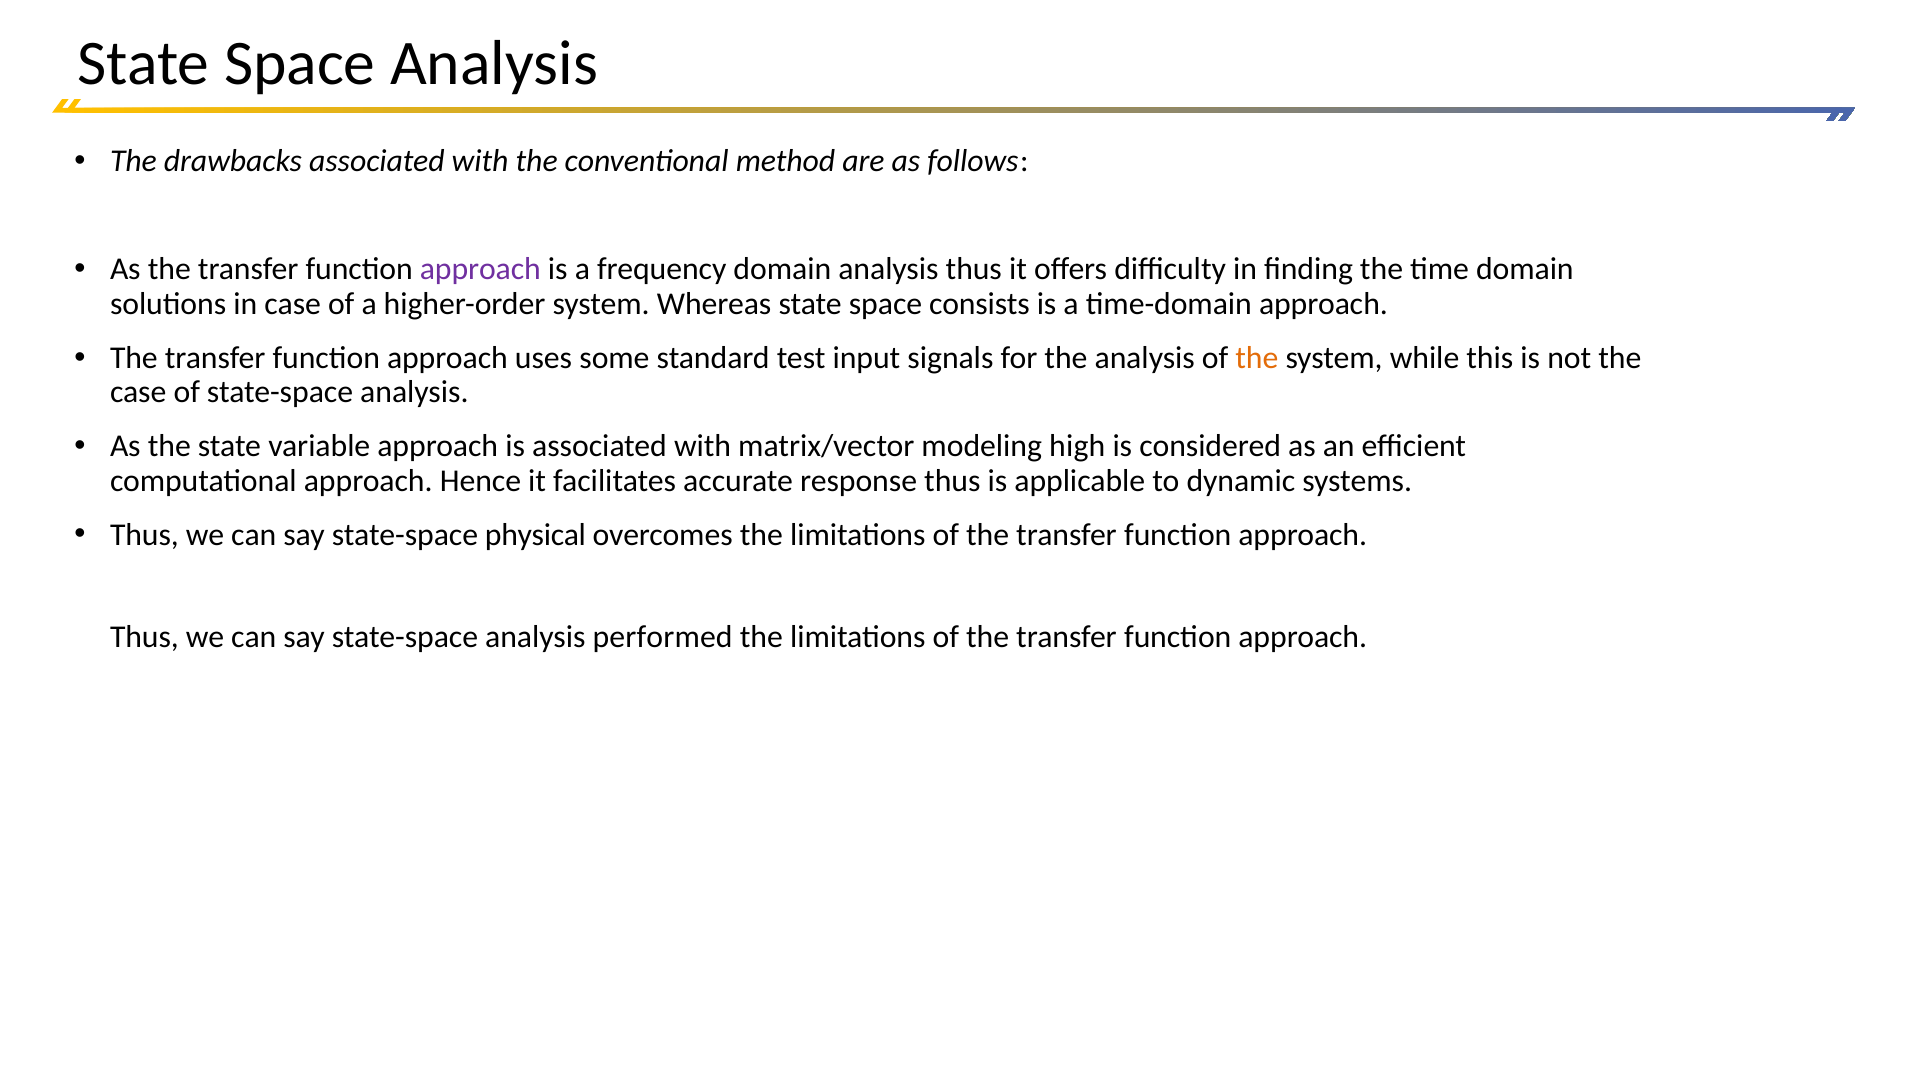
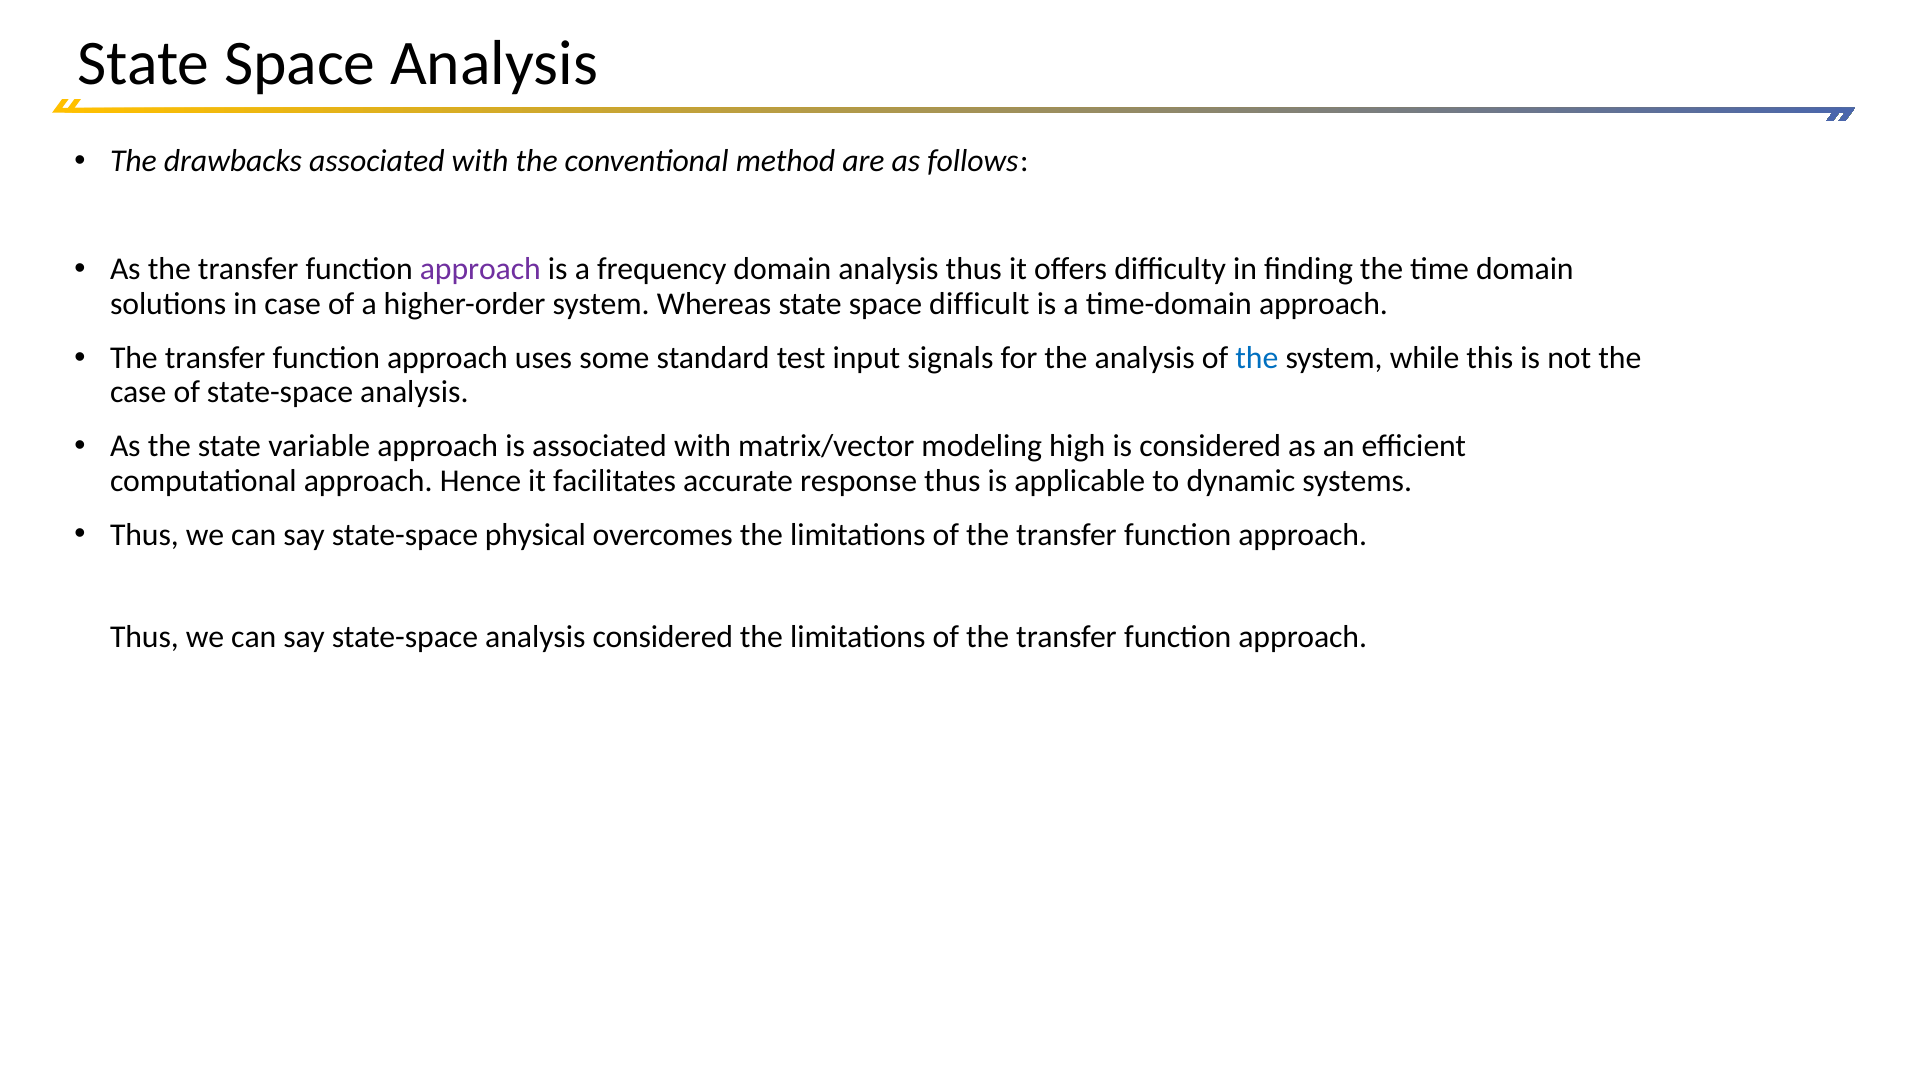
consists: consists -> difficult
the at (1257, 358) colour: orange -> blue
analysis performed: performed -> considered
